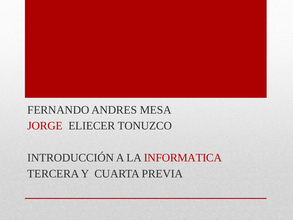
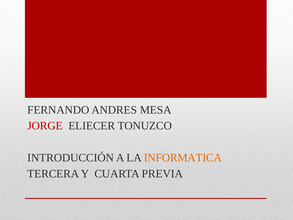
INFORMATICA colour: red -> orange
